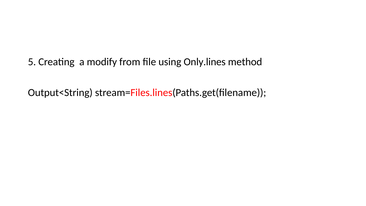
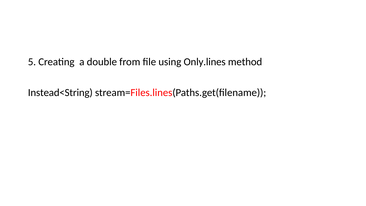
modify: modify -> double
Output<String: Output<String -> Instead<String
